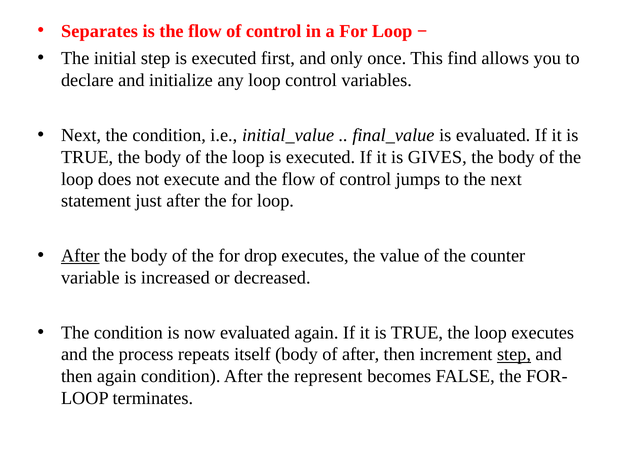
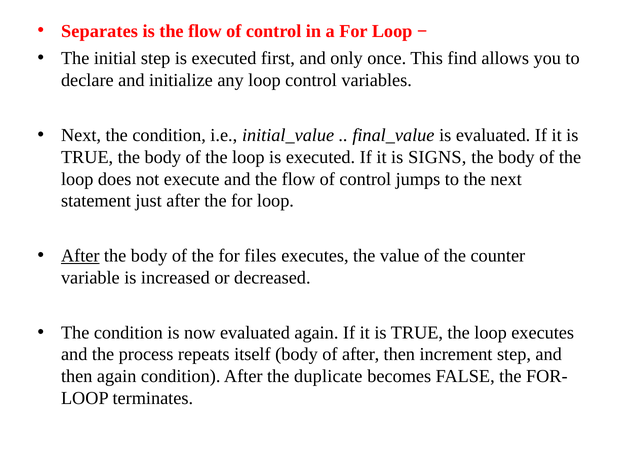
GIVES: GIVES -> SIGNS
drop: drop -> files
step at (514, 355) underline: present -> none
represent: represent -> duplicate
